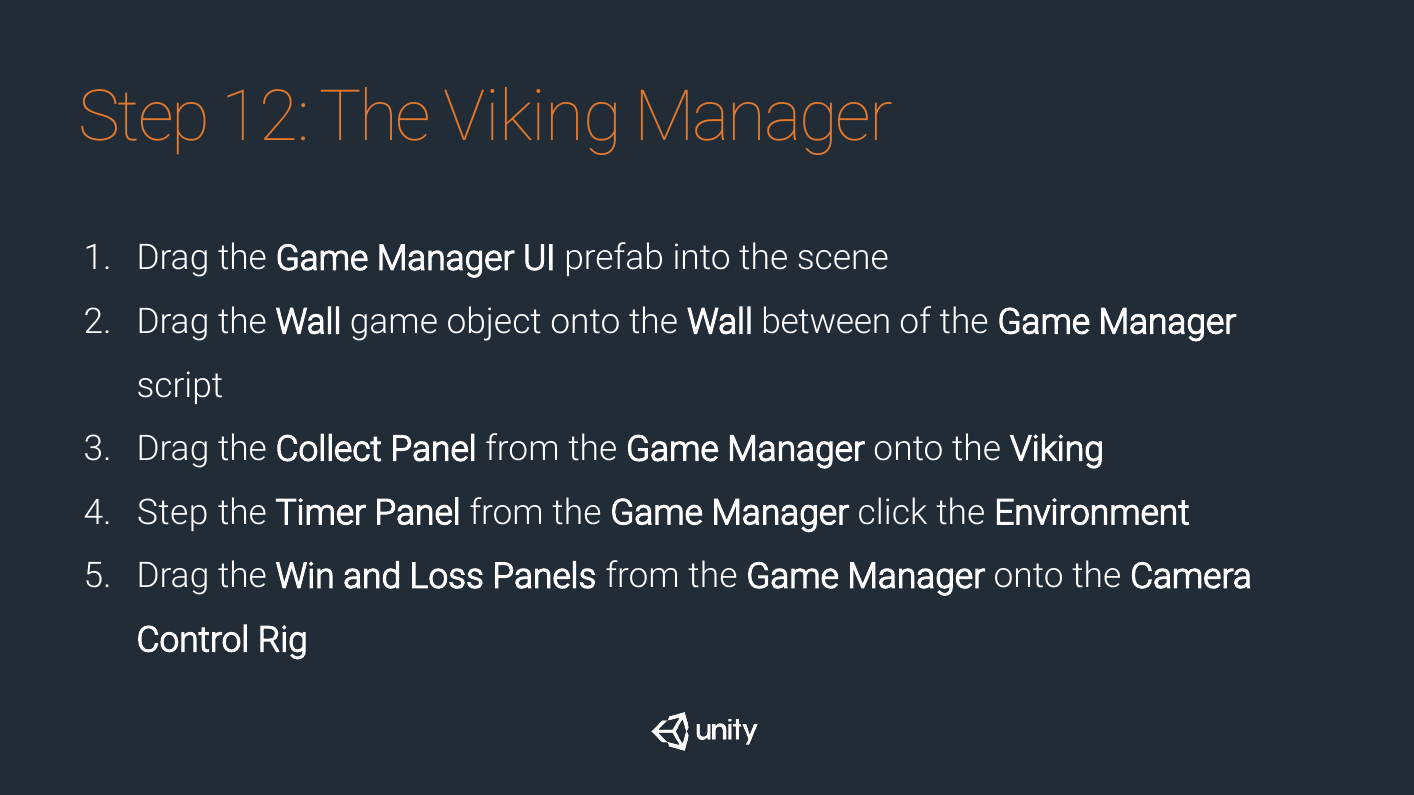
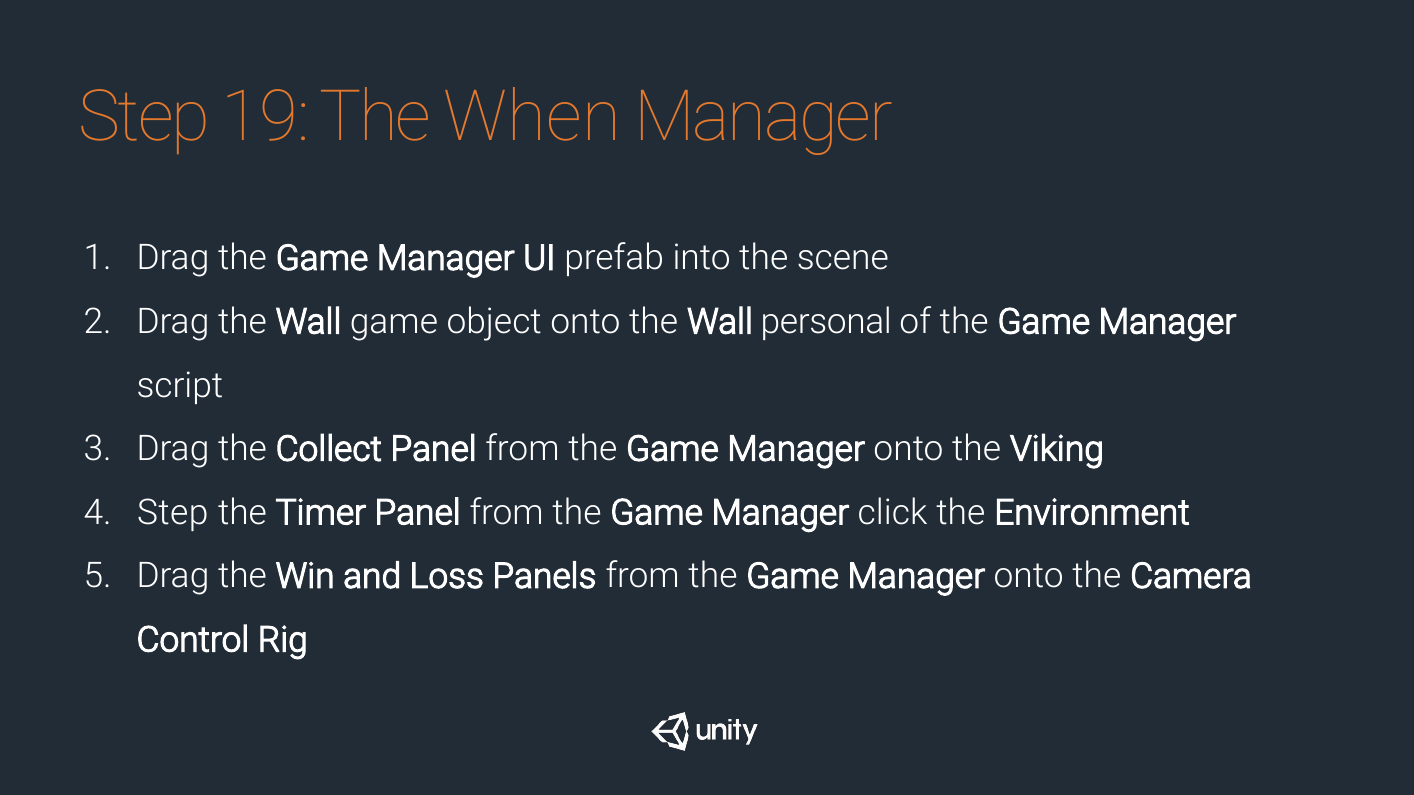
12: 12 -> 19
Viking at (533, 117): Viking -> When
between: between -> personal
